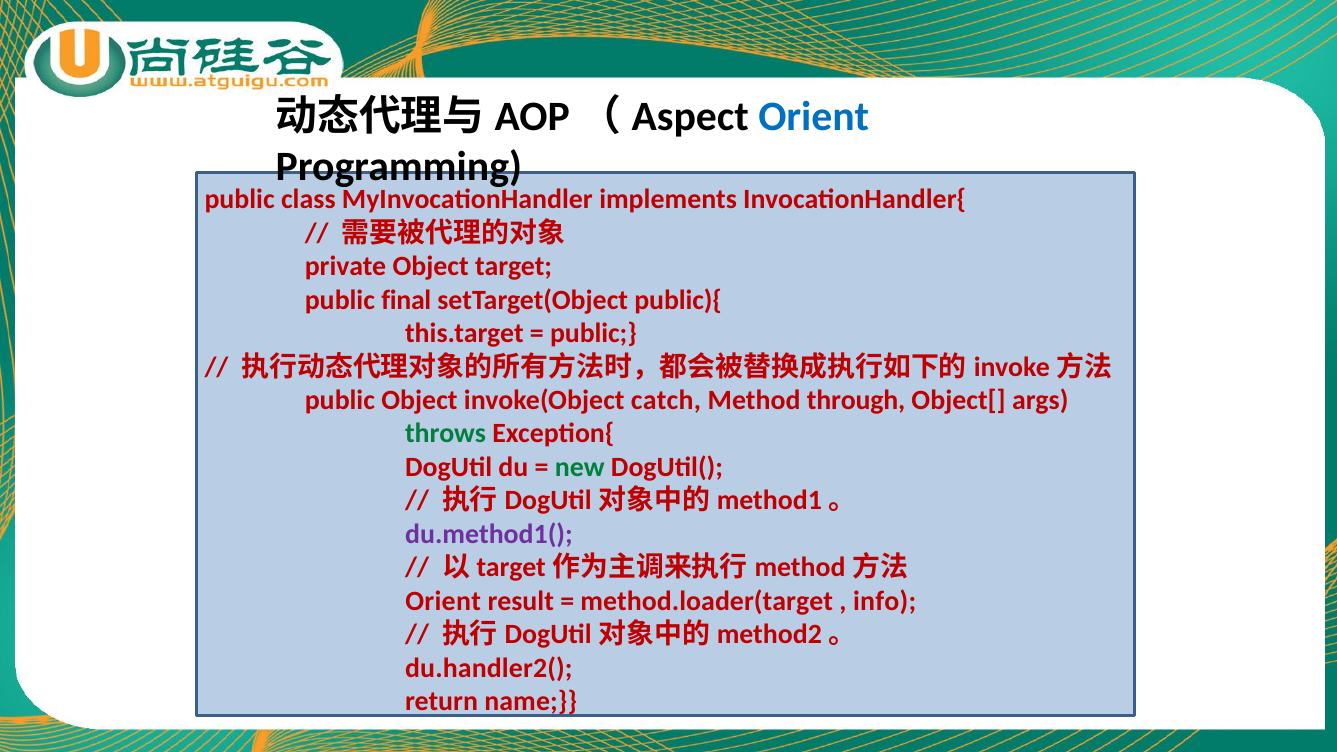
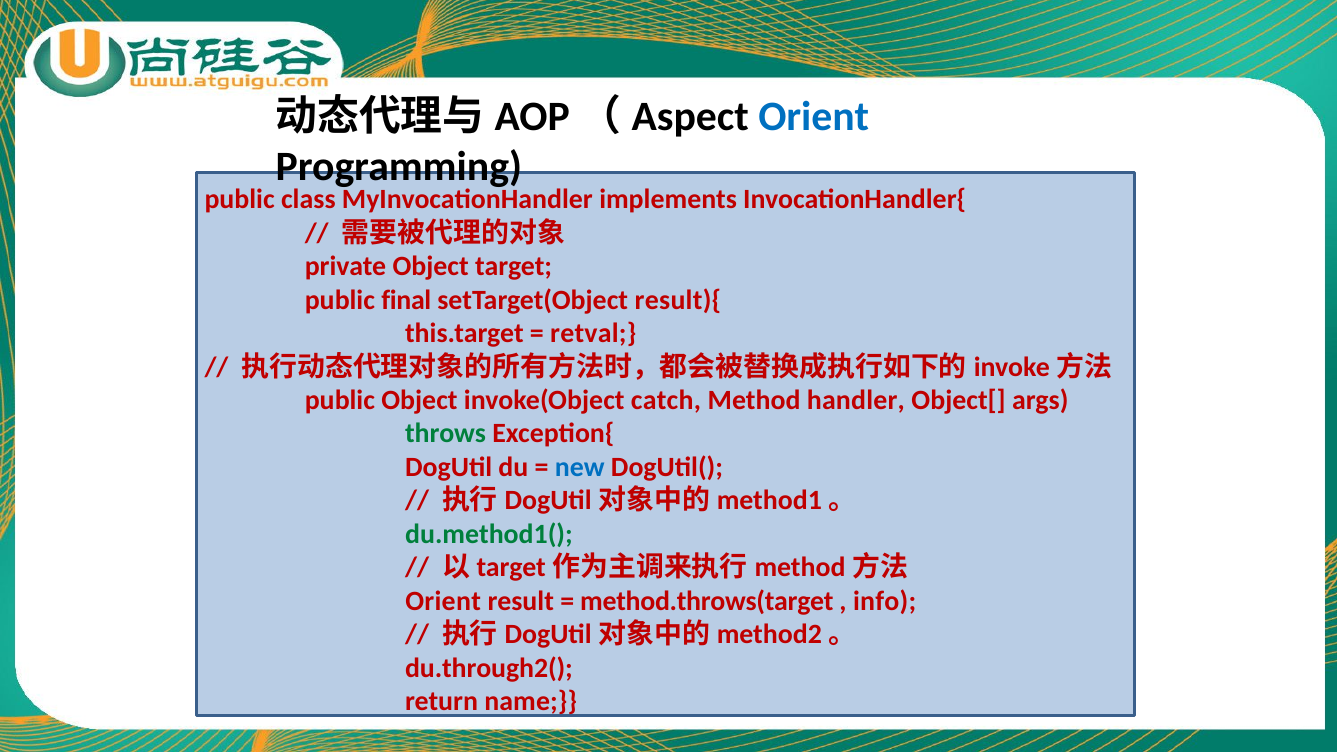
public){: public){ -> result){
public at (593, 334): public -> retval
through: through -> handler
new colour: green -> blue
du.method1( colour: purple -> green
method.loader(target: method.loader(target -> method.throws(target
du.handler2(: du.handler2( -> du.through2(
